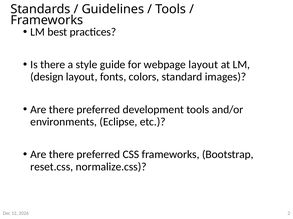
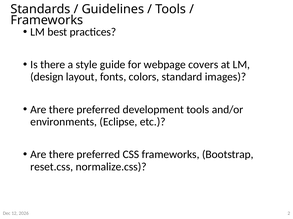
webpage layout: layout -> covers
